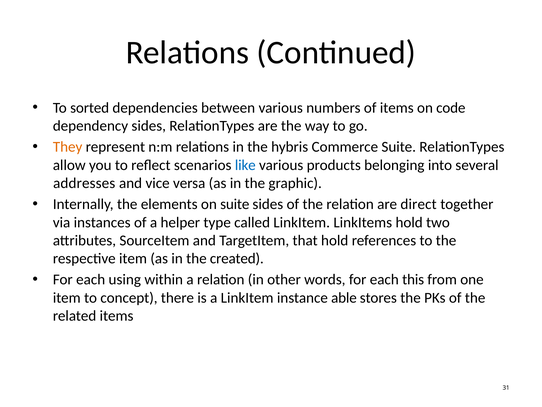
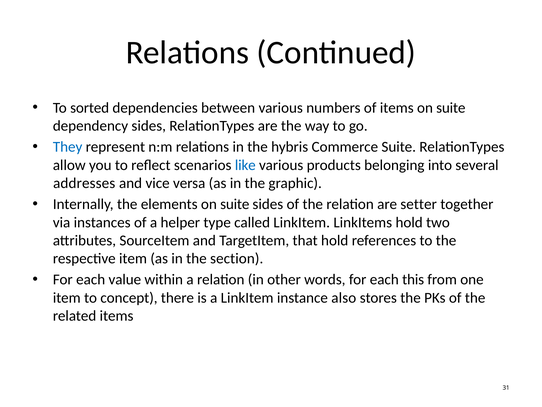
items on code: code -> suite
They colour: orange -> blue
direct: direct -> setter
created: created -> section
using: using -> value
able: able -> also
